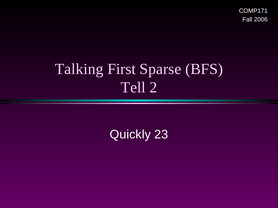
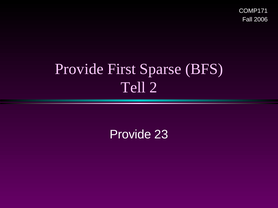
Talking at (79, 69): Talking -> Provide
Quickly at (130, 135): Quickly -> Provide
